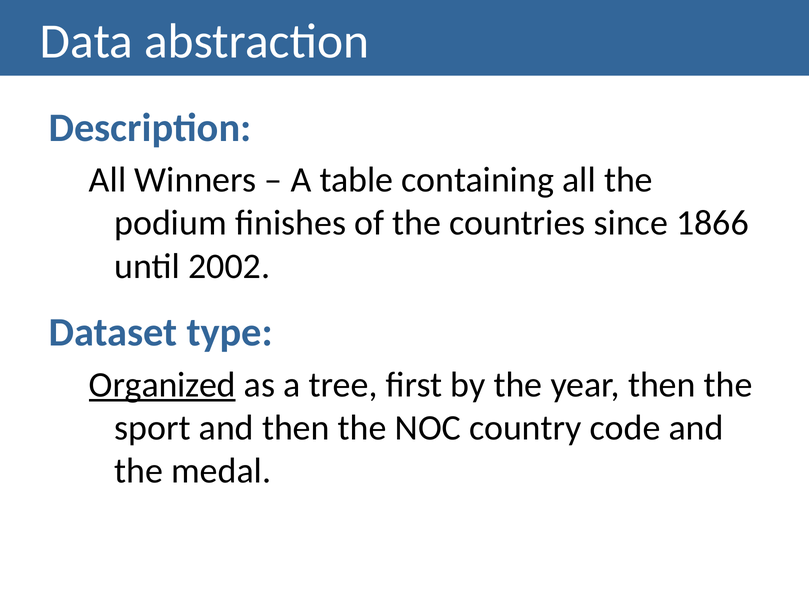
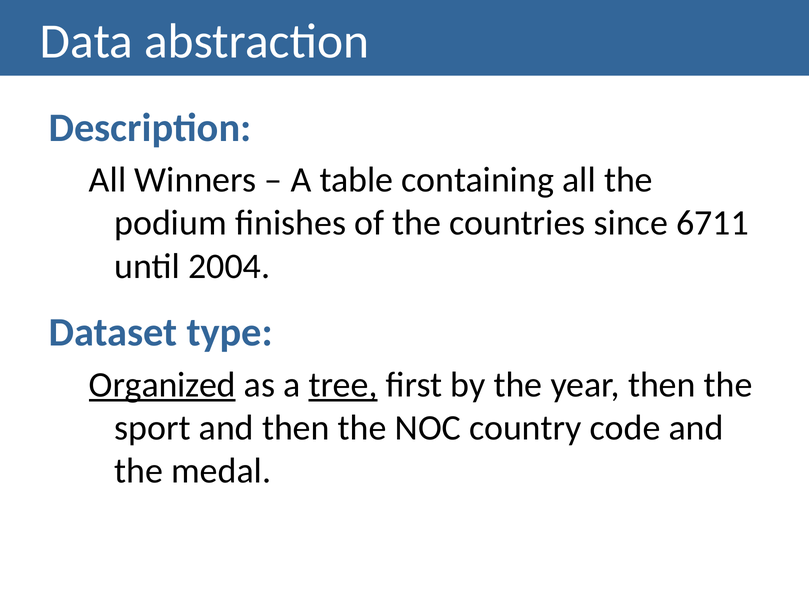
1866: 1866 -> 6711
2002: 2002 -> 2004
tree underline: none -> present
